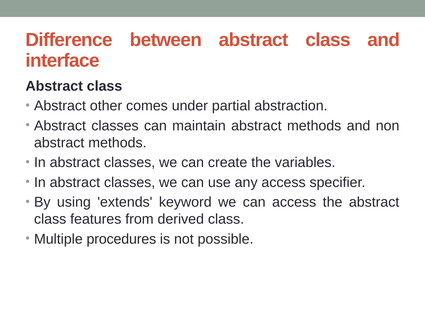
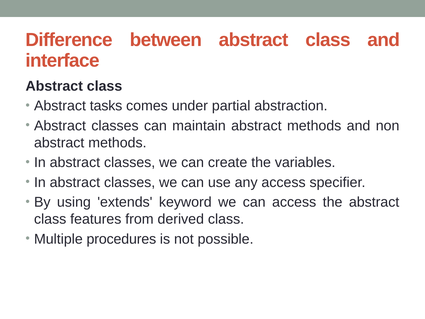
other: other -> tasks
